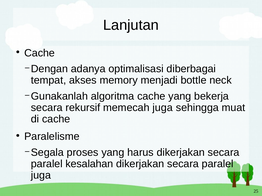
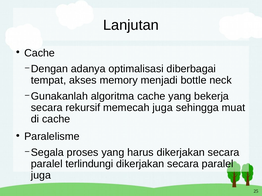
kesalahan: kesalahan -> terlindungi
